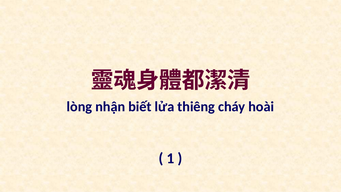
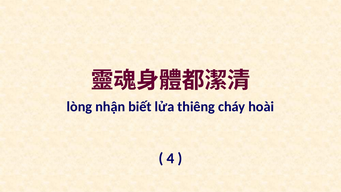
1: 1 -> 4
